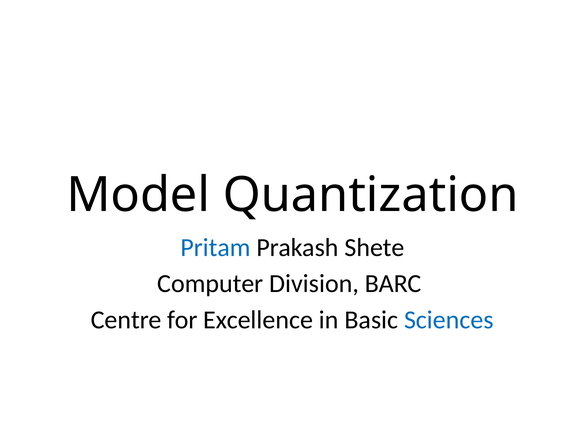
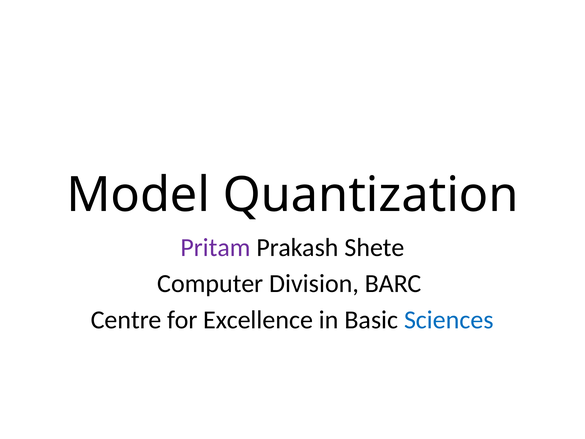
Pritam colour: blue -> purple
